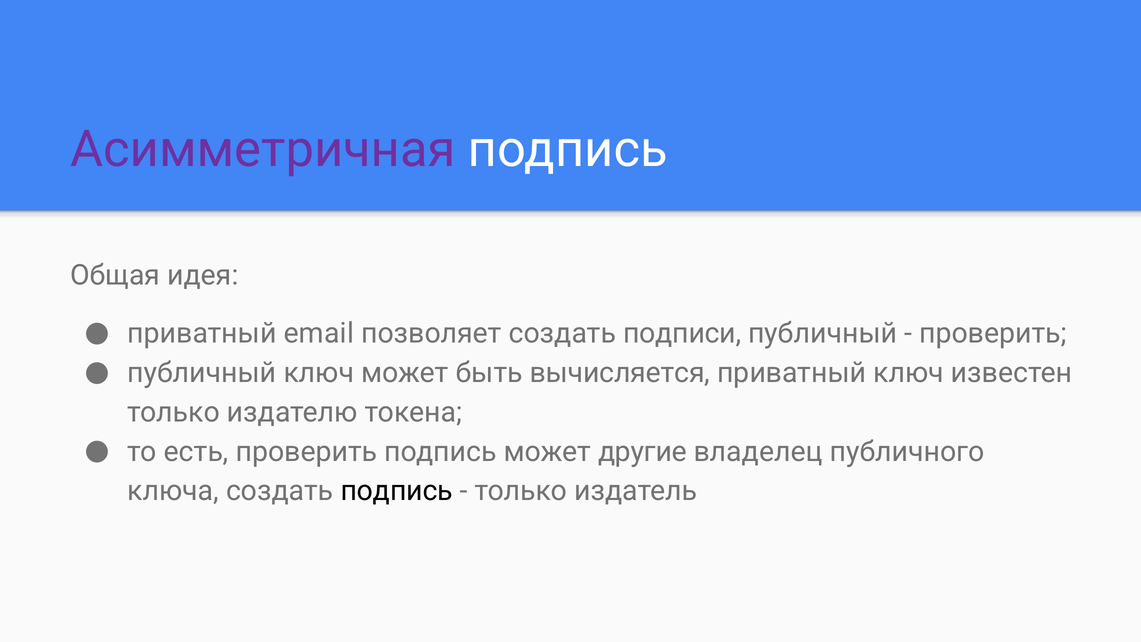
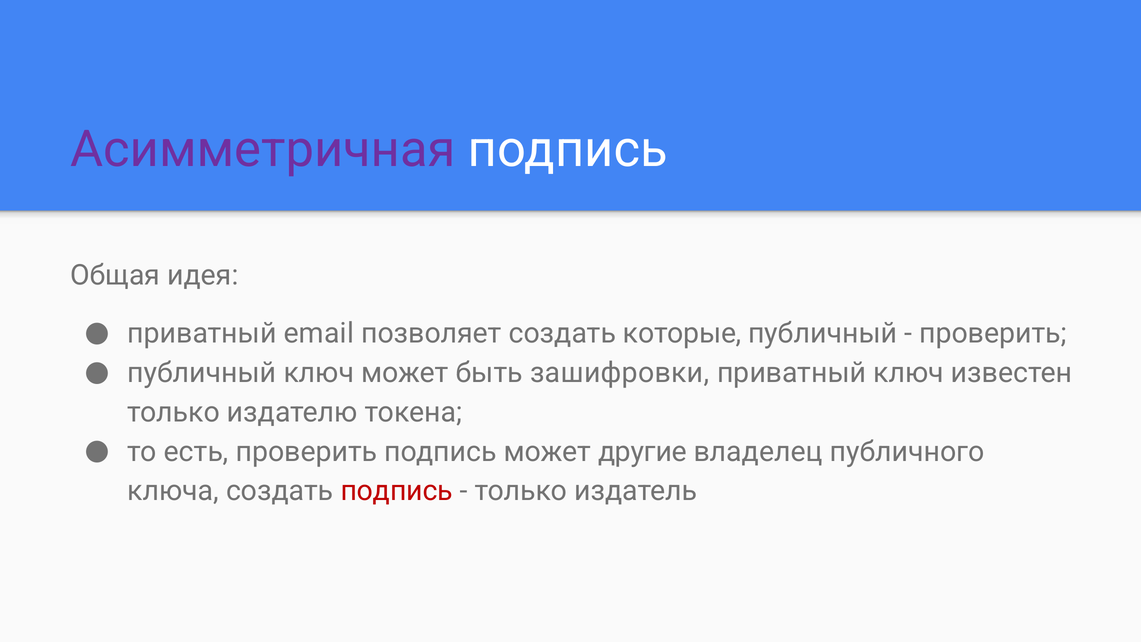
подписи: подписи -> которые
вычисляется: вычисляется -> зашифровки
подпись at (397, 491) colour: black -> red
